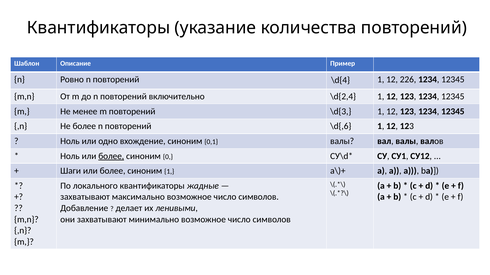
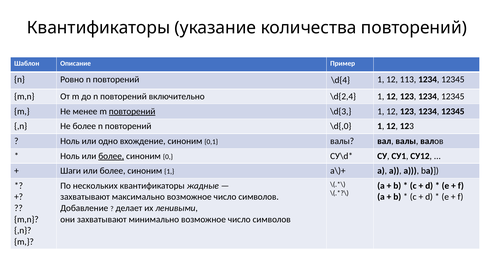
226: 226 -> 113
повторений at (132, 112) underline: none -> present
\d{,6: \d{,6 -> \d{,0
локального: локального -> нескольких
